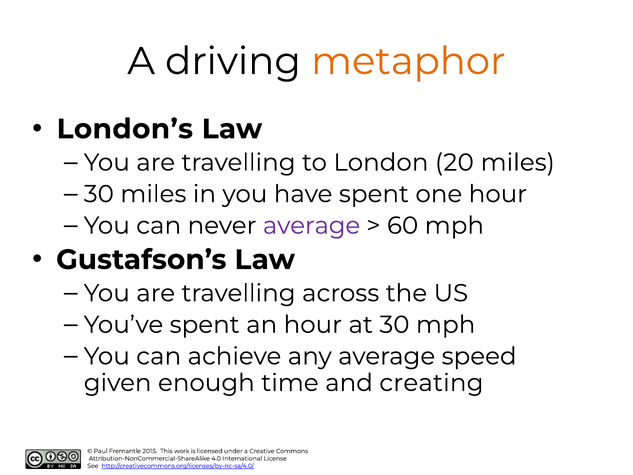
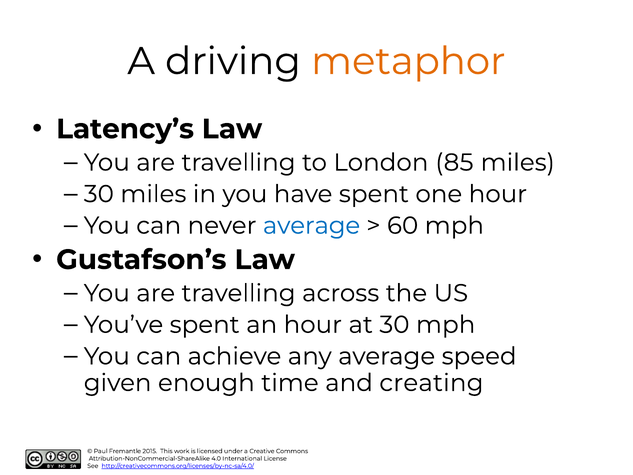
London’s: London’s -> Latency’s
20: 20 -> 85
average at (312, 225) colour: purple -> blue
